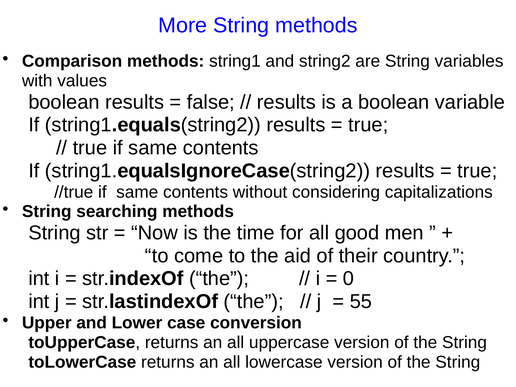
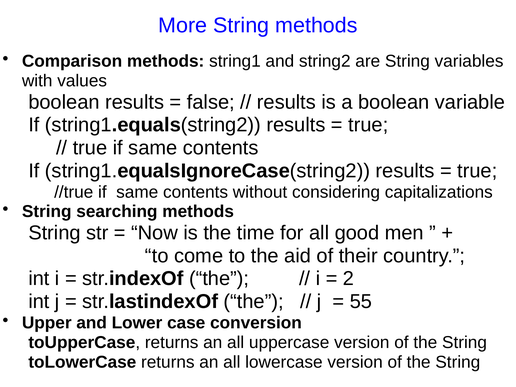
0: 0 -> 2
